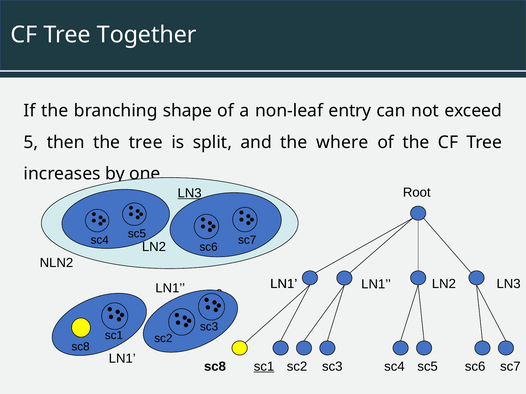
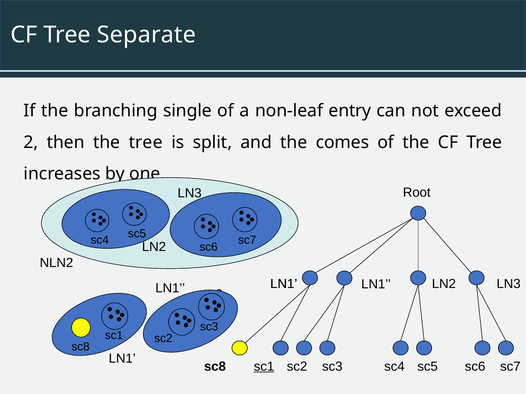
Together: Together -> Separate
shape: shape -> single
5: 5 -> 2
where: where -> comes
LN3 at (190, 193) underline: present -> none
